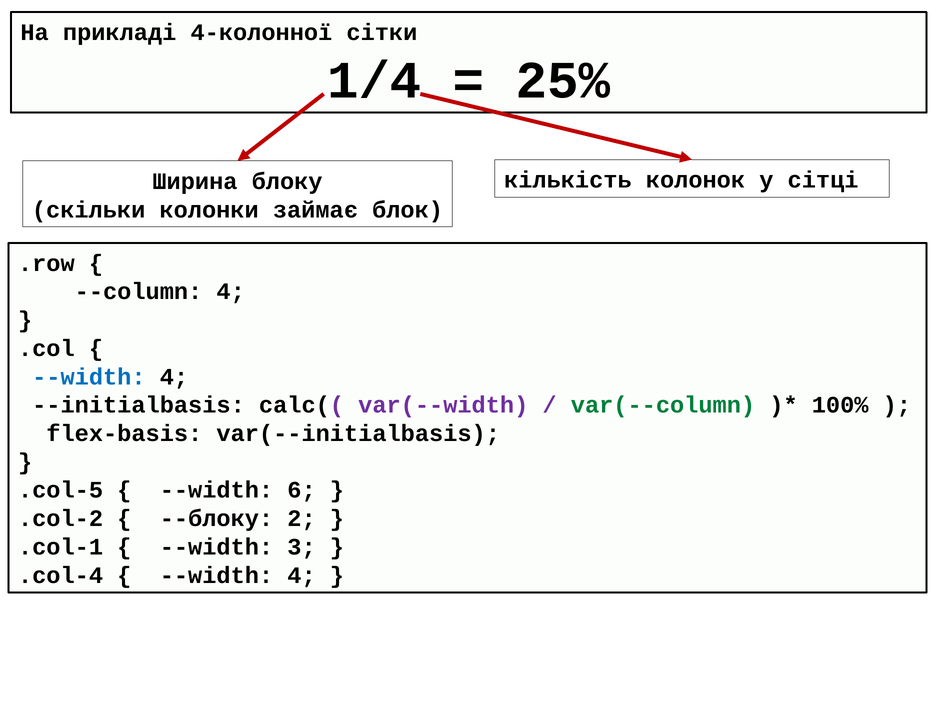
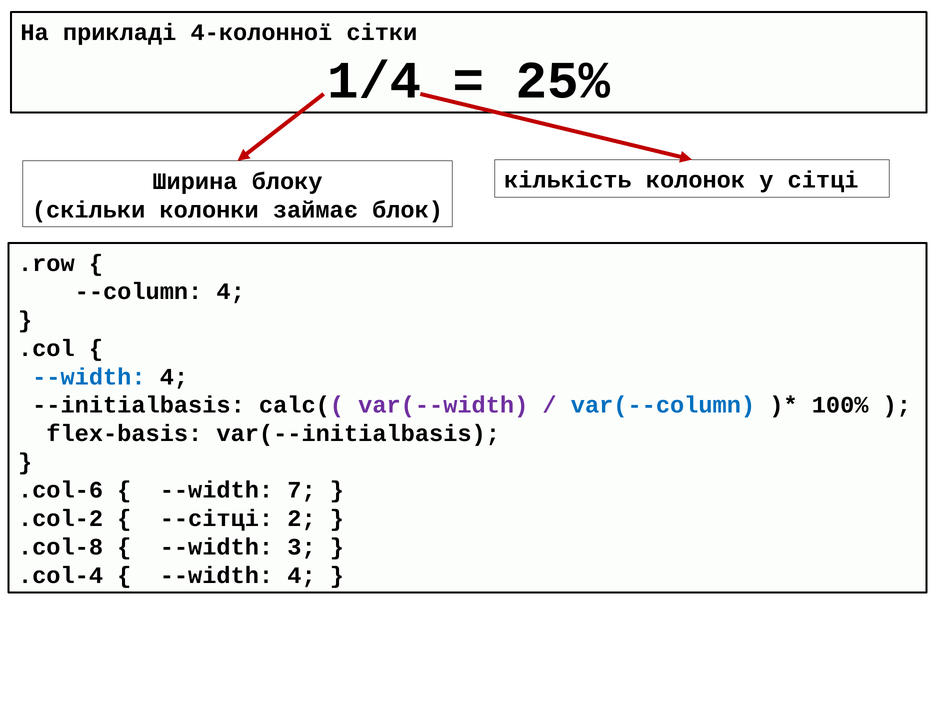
var(--column colour: green -> blue
.col-5: .col-5 -> .col-6
6: 6 -> 7
--блоку: --блоку -> --сітці
.col-1: .col-1 -> .col-8
